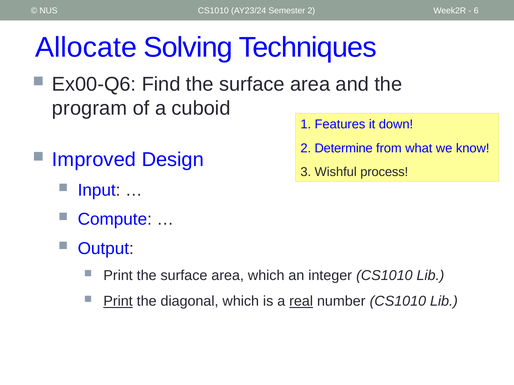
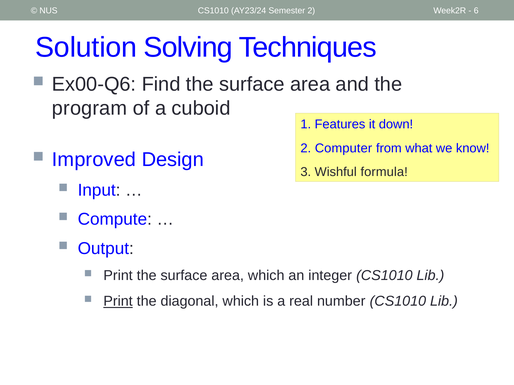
Allocate: Allocate -> Solution
Determine: Determine -> Computer
process: process -> formula
real underline: present -> none
